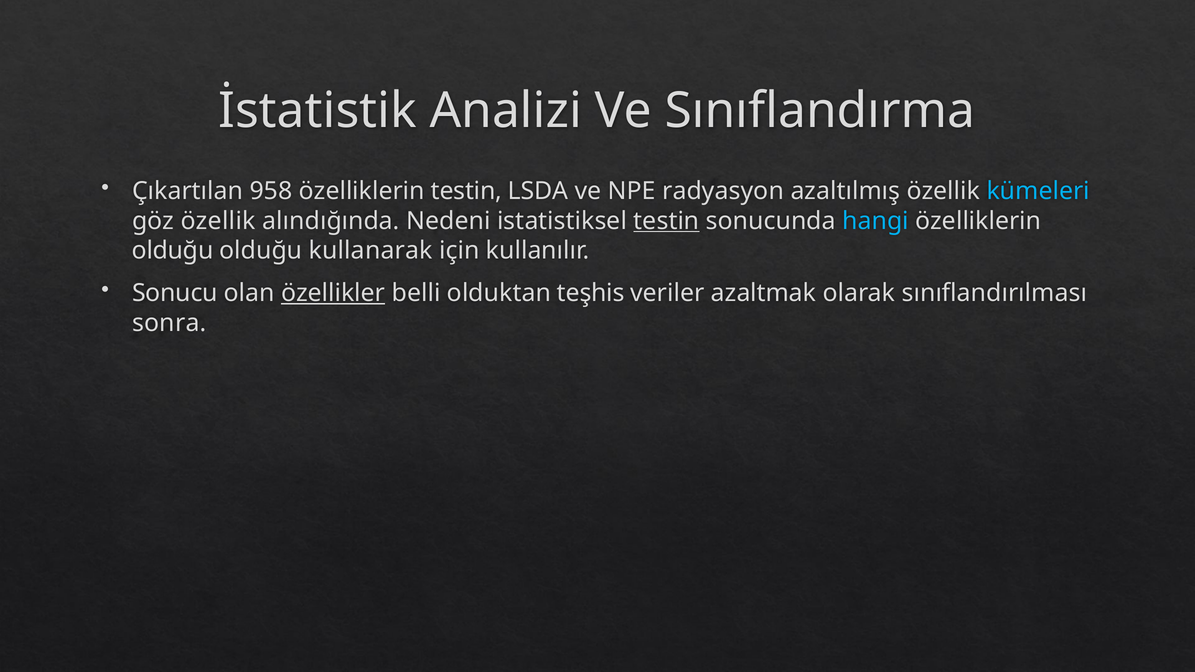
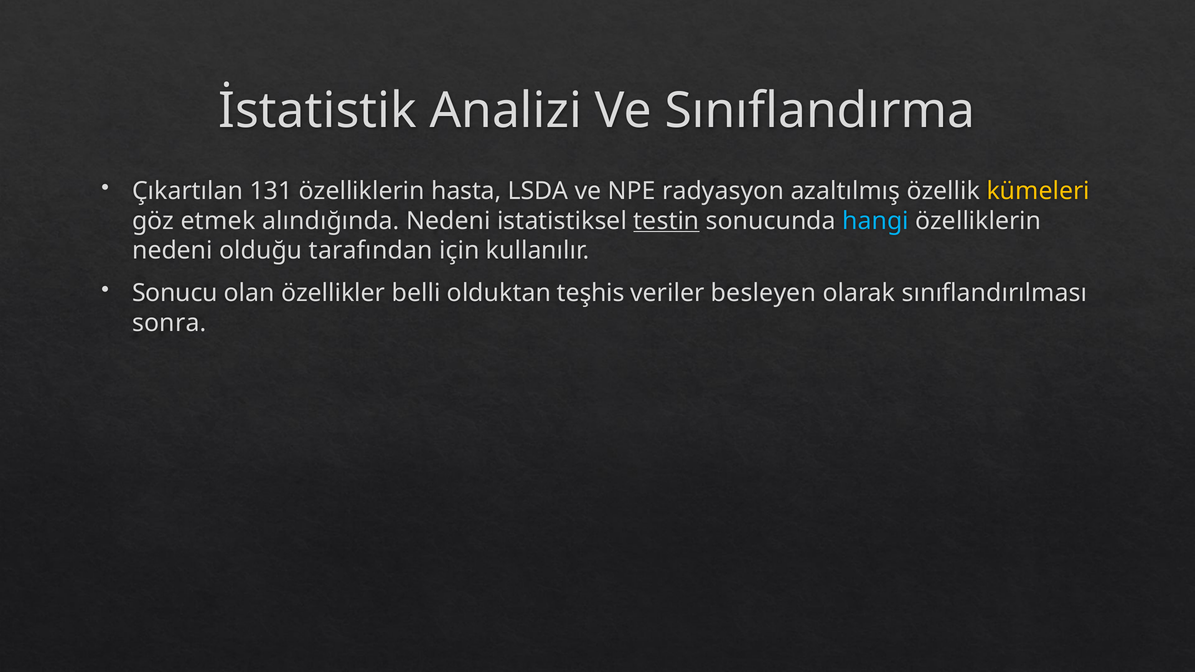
958: 958 -> 131
özelliklerin testin: testin -> hasta
kümeleri colour: light blue -> yellow
göz özellik: özellik -> etmek
olduğu at (173, 251): olduğu -> nedeni
kullanarak: kullanarak -> tarafından
özellikler underline: present -> none
azaltmak: azaltmak -> besleyen
